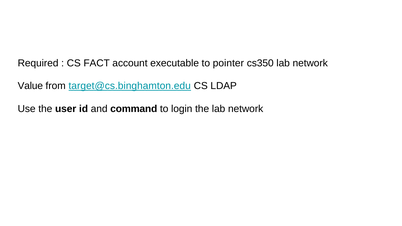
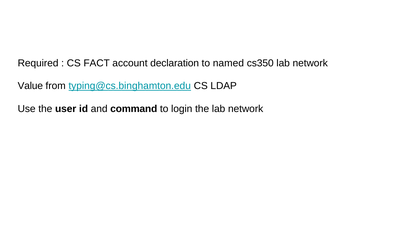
executable: executable -> declaration
pointer: pointer -> named
target@cs.binghamton.edu: target@cs.binghamton.edu -> typing@cs.binghamton.edu
